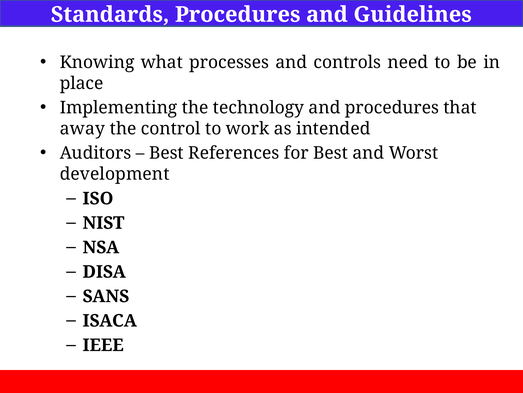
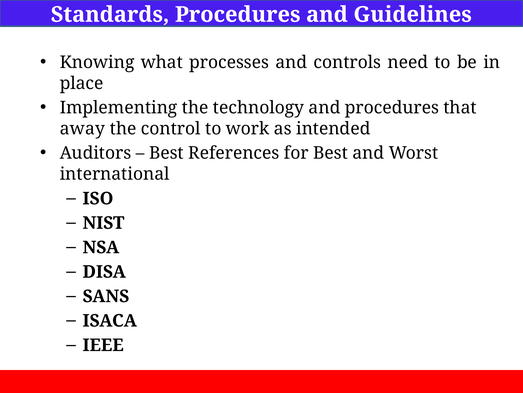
development: development -> international
